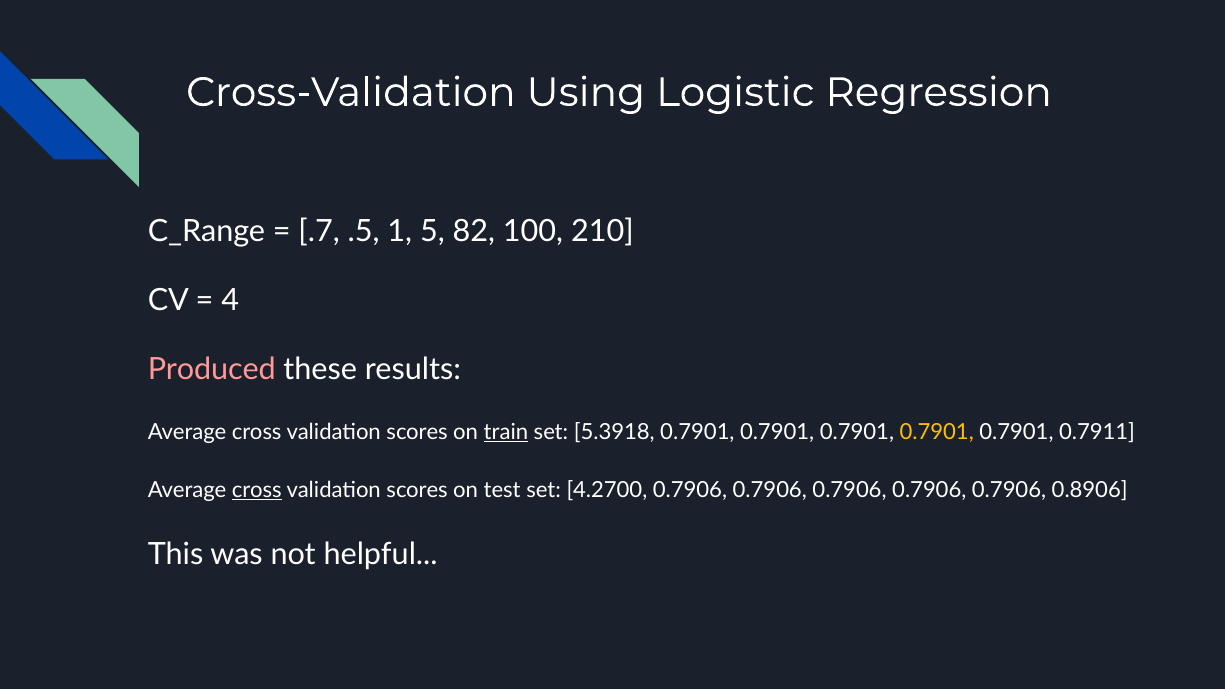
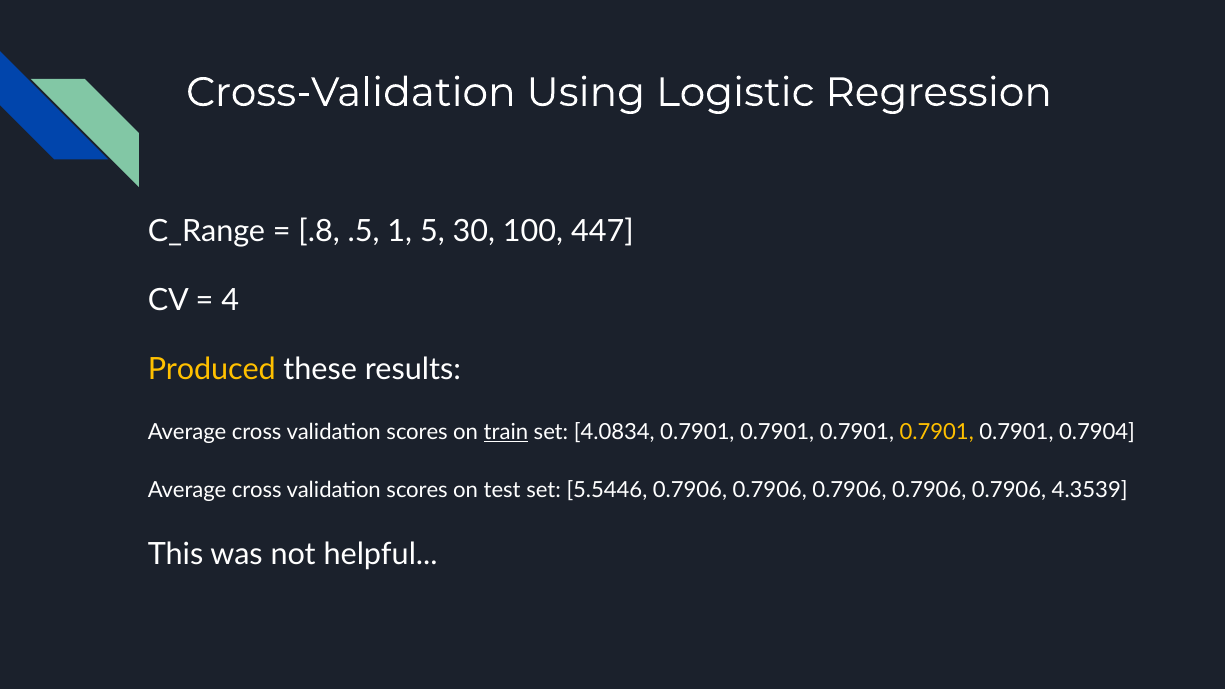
.7: .7 -> .8
82: 82 -> 30
210: 210 -> 447
Produced colour: pink -> yellow
5.3918: 5.3918 -> 4.0834
0.7911: 0.7911 -> 0.7904
cross at (257, 490) underline: present -> none
4.2700: 4.2700 -> 5.5446
0.8906: 0.8906 -> 4.3539
